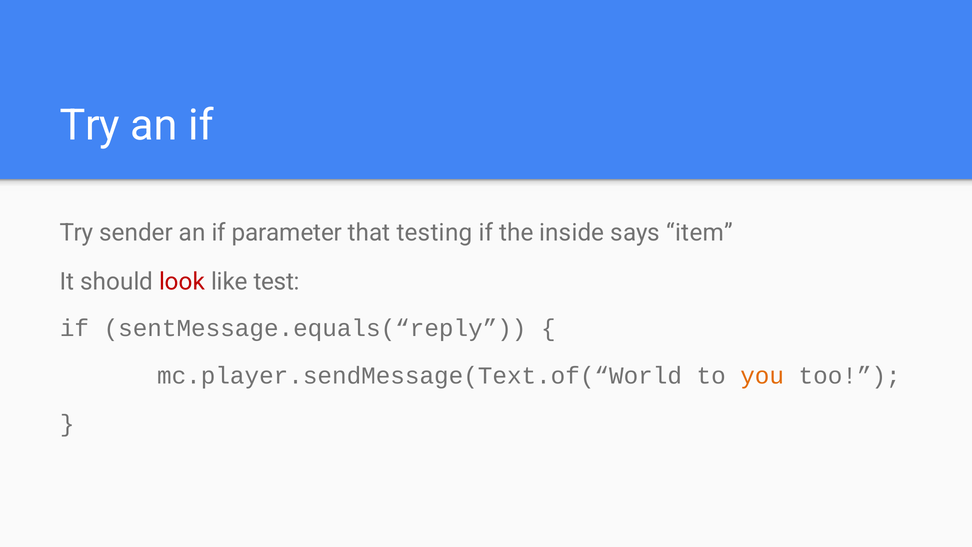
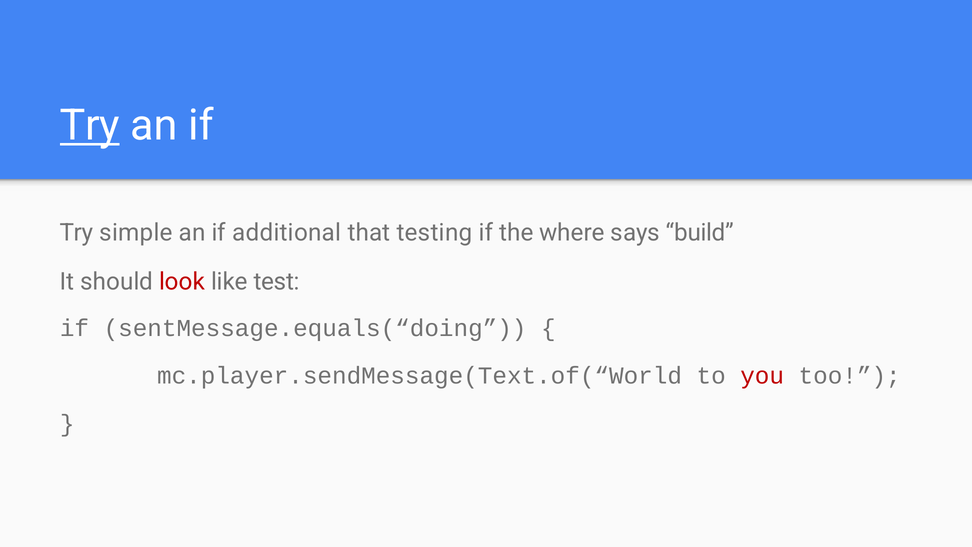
Try at (90, 126) underline: none -> present
sender: sender -> simple
parameter: parameter -> additional
inside: inside -> where
item: item -> build
sentMessage.equals(“reply: sentMessage.equals(“reply -> sentMessage.equals(“doing
you colour: orange -> red
